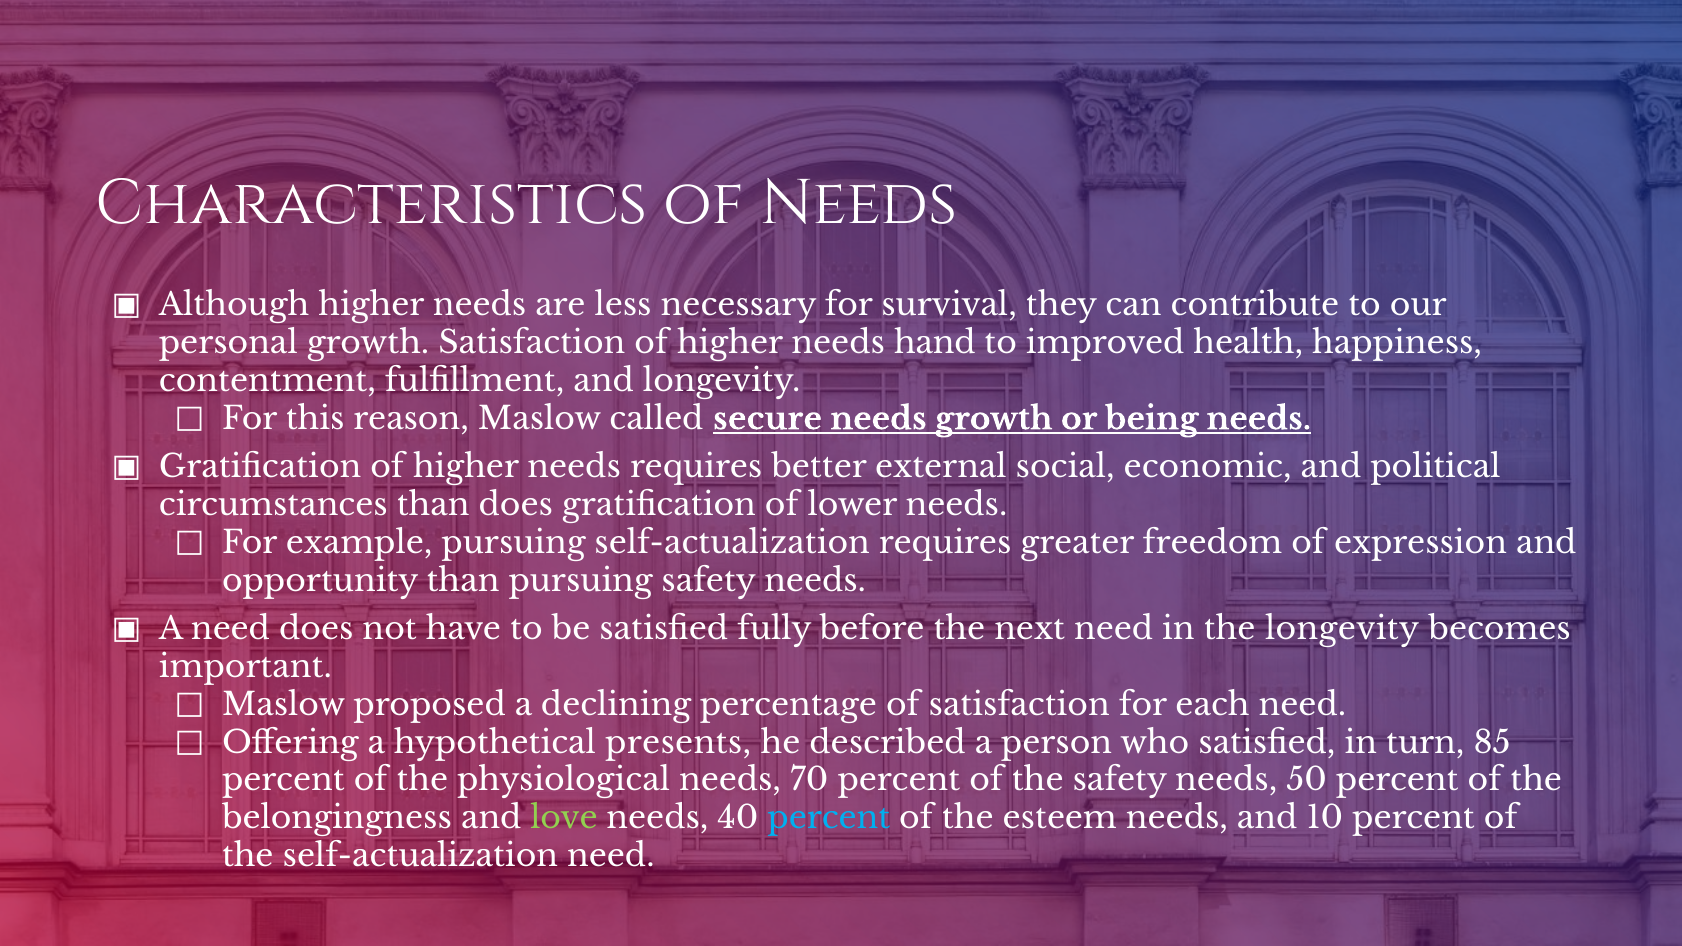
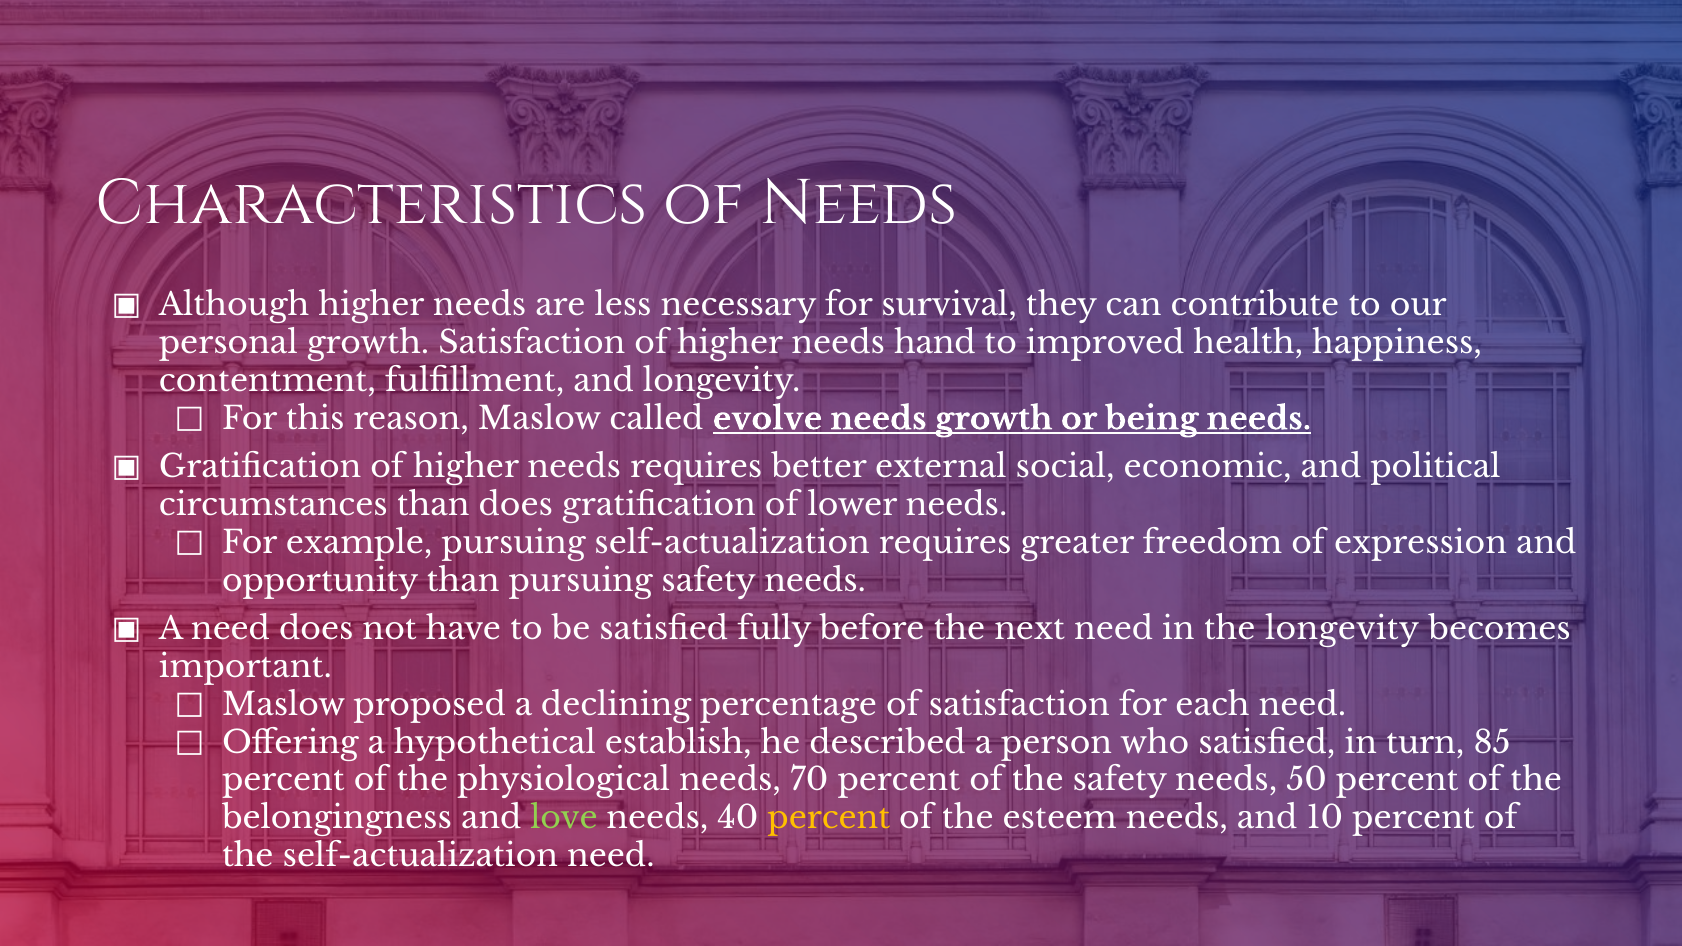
secure: secure -> evolve
presents: presents -> establish
percent at (829, 818) colour: light blue -> yellow
